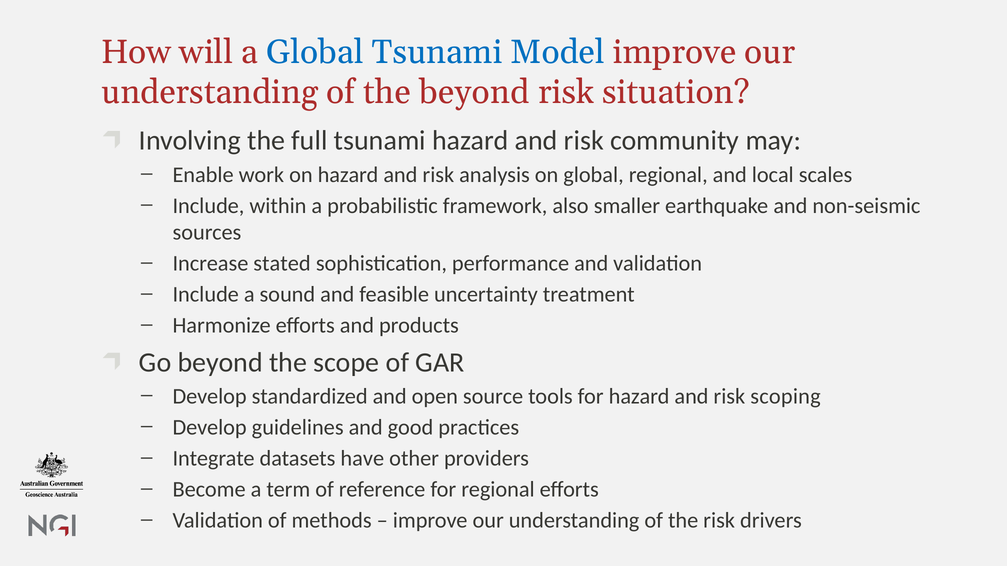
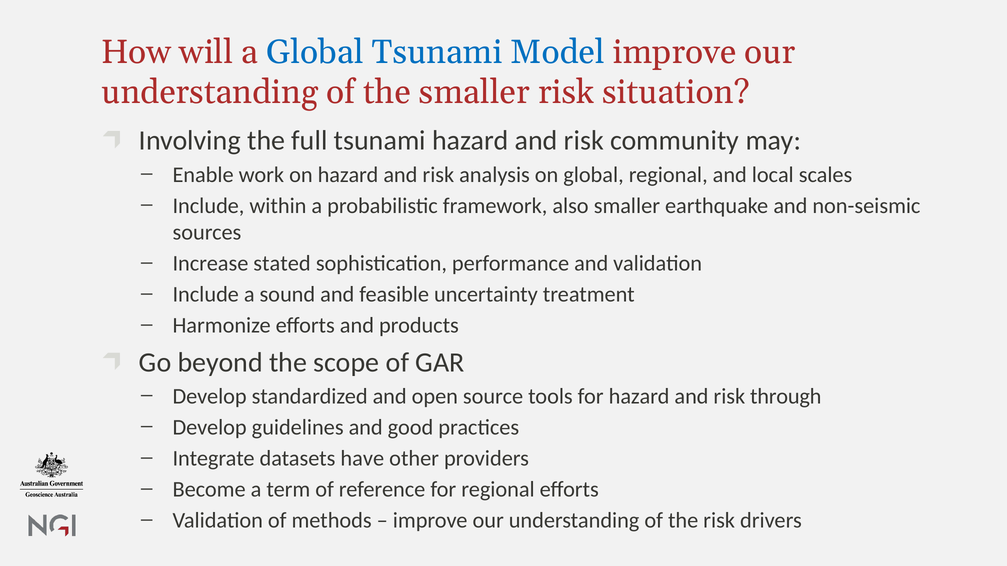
the beyond: beyond -> smaller
scoping: scoping -> through
